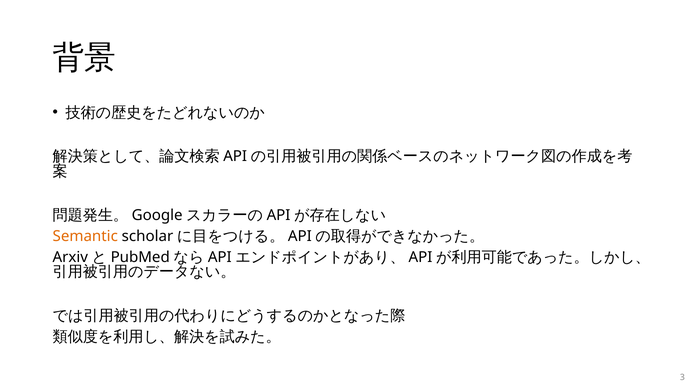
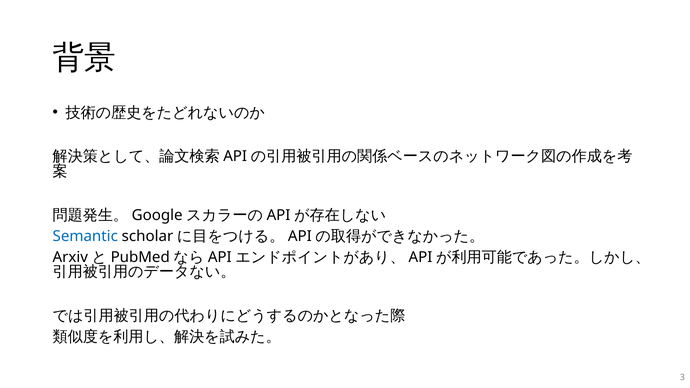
Semantic colour: orange -> blue
